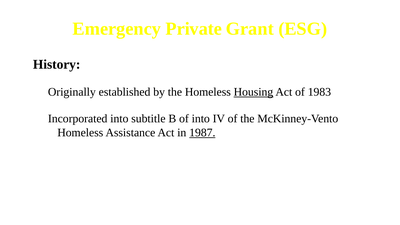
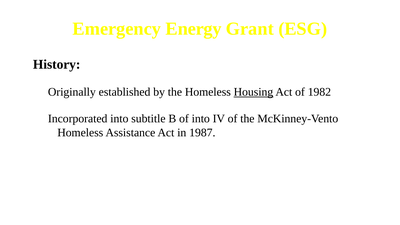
Private: Private -> Energy
1983: 1983 -> 1982
1987 underline: present -> none
